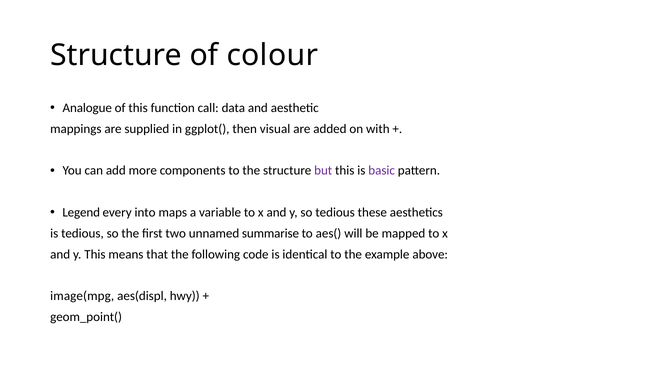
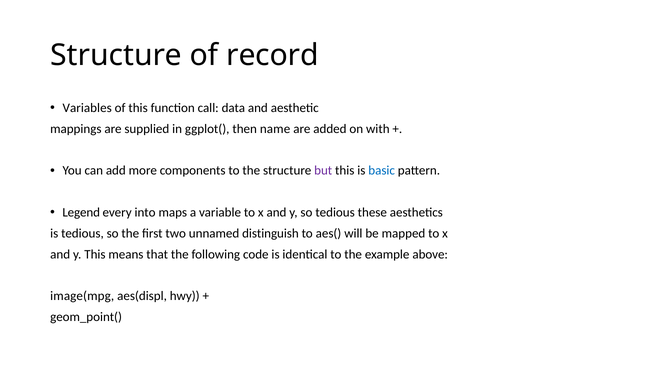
colour: colour -> record
Analogue: Analogue -> Variables
visual: visual -> name
basic colour: purple -> blue
summarise: summarise -> distinguish
